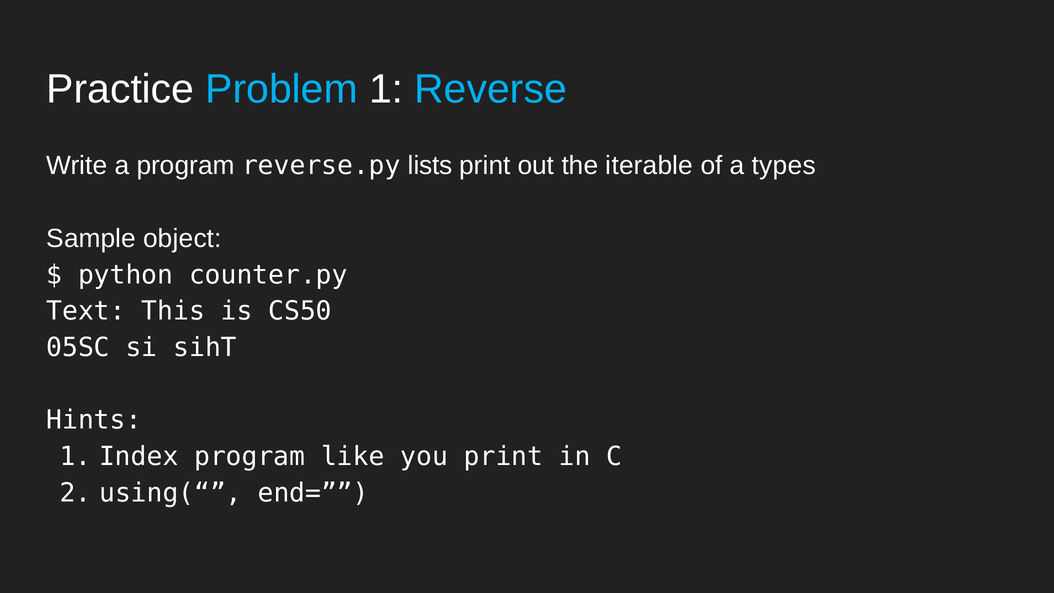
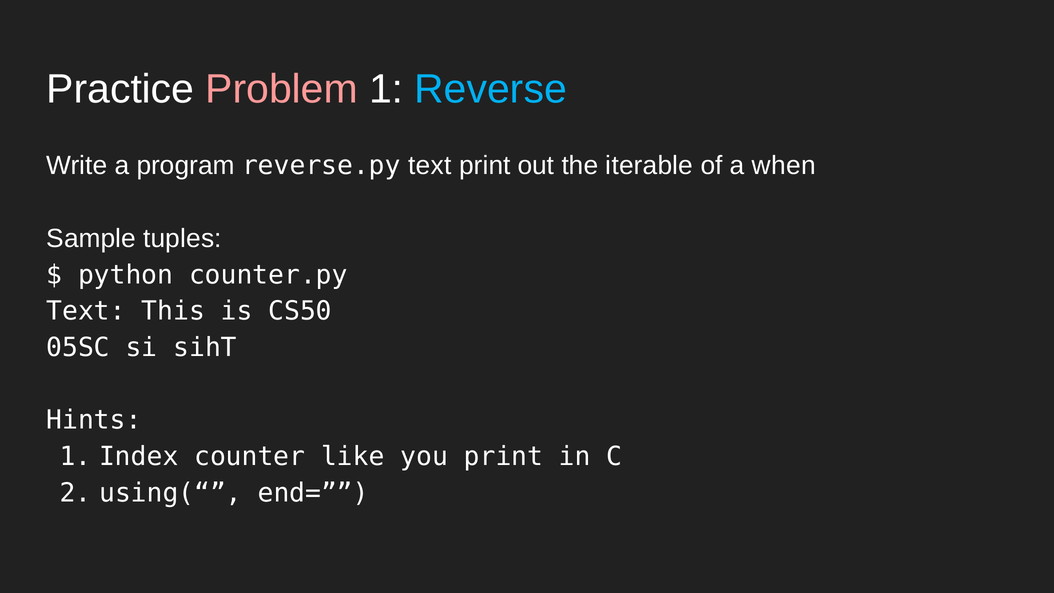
Problem colour: light blue -> pink
reverse.py lists: lists -> text
types: types -> when
object: object -> tuples
Index program: program -> counter
